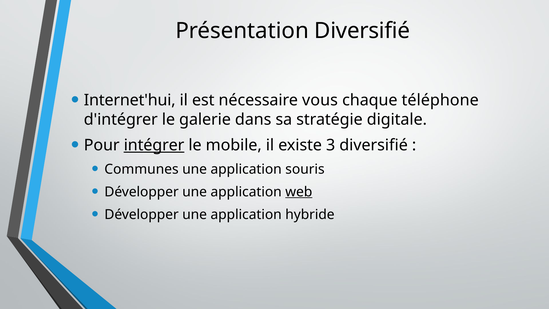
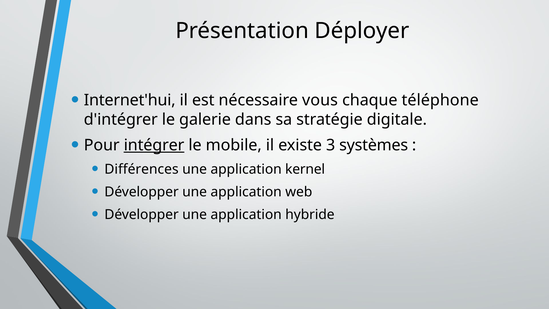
Présentation Diversifié: Diversifié -> Déployer
3 diversifié: diversifié -> systèmes
Communes: Communes -> Différences
souris: souris -> kernel
web underline: present -> none
